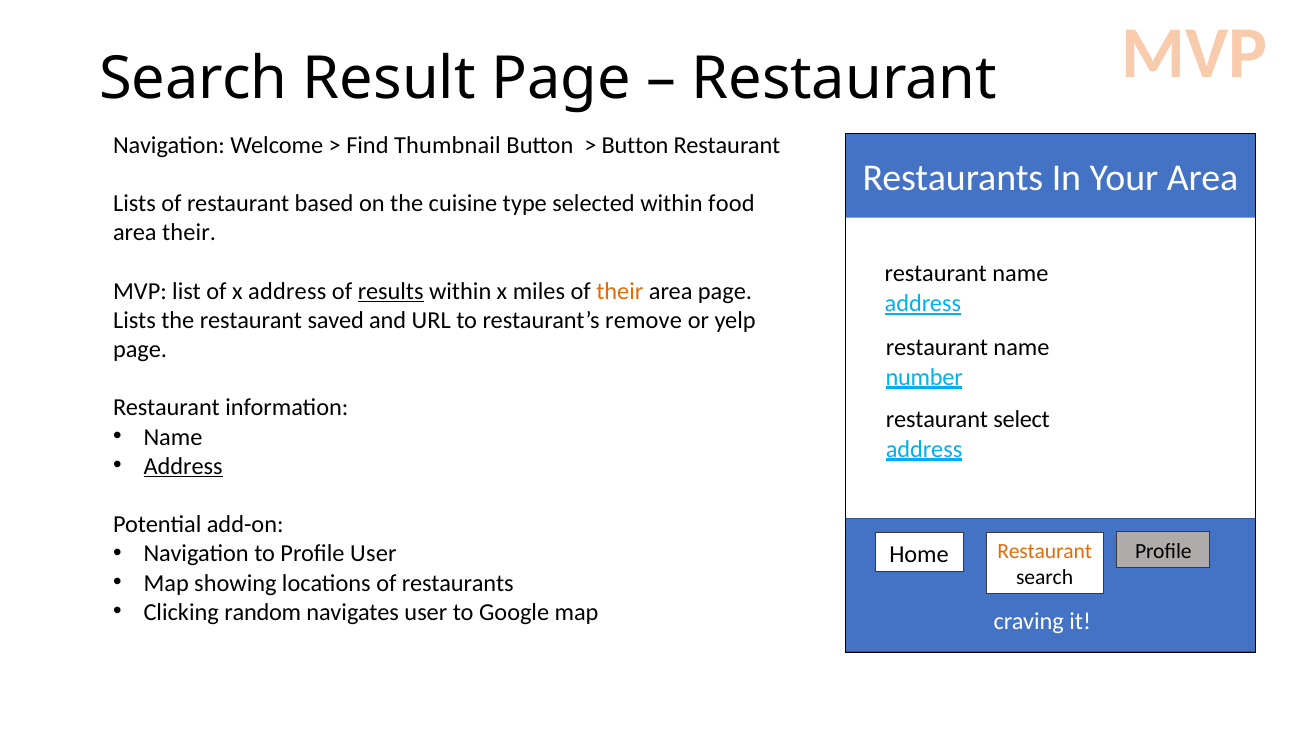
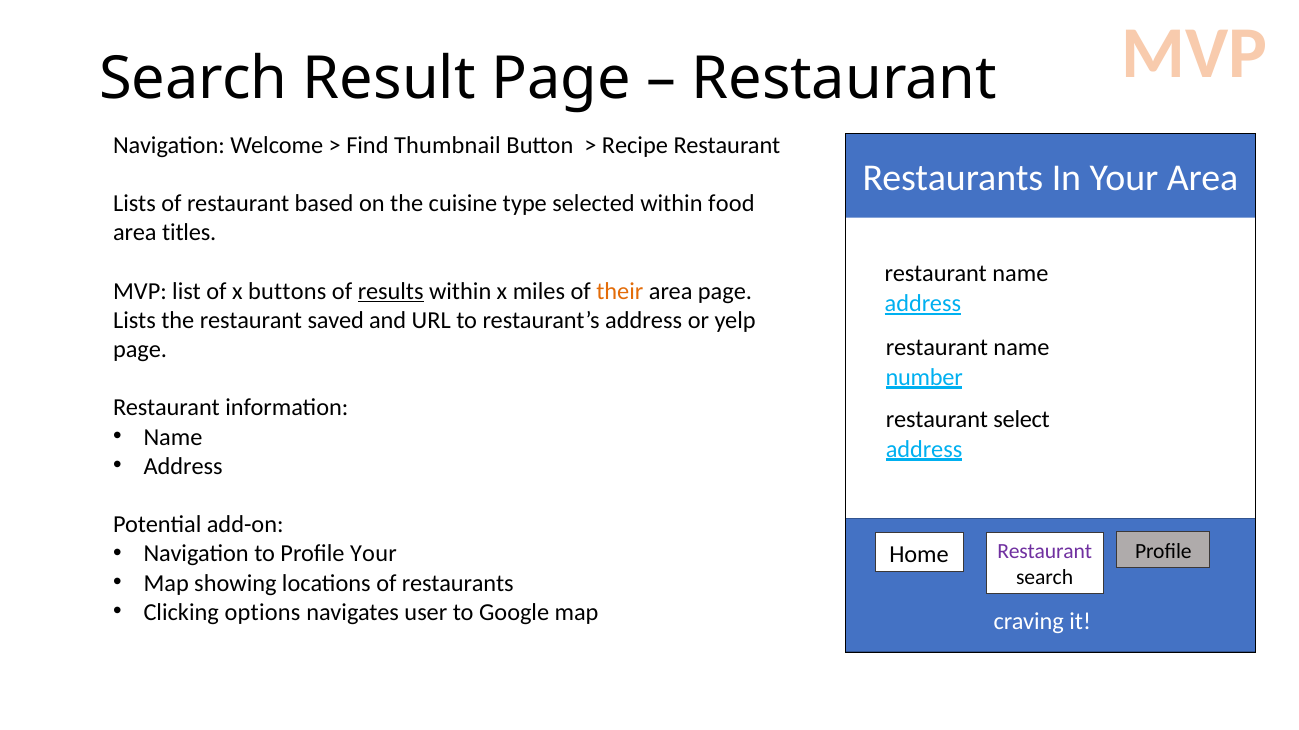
Button at (635, 145): Button -> Recipe
area their: their -> titles
x address: address -> buttons
restaurant’s remove: remove -> address
Address at (183, 467) underline: present -> none
Profile User: User -> Your
Restaurant at (1045, 552) colour: orange -> purple
random: random -> options
